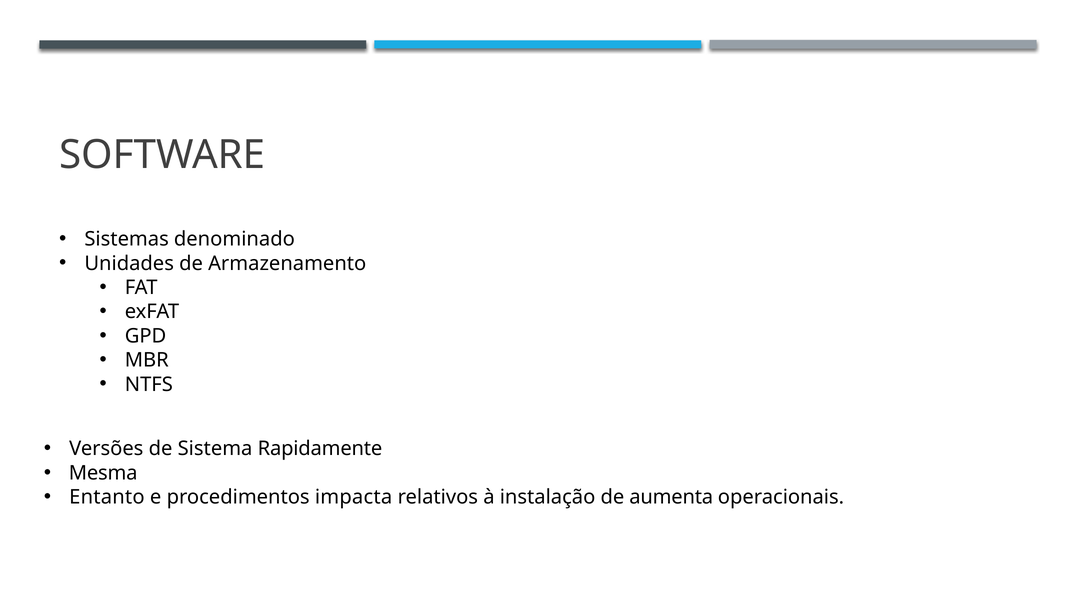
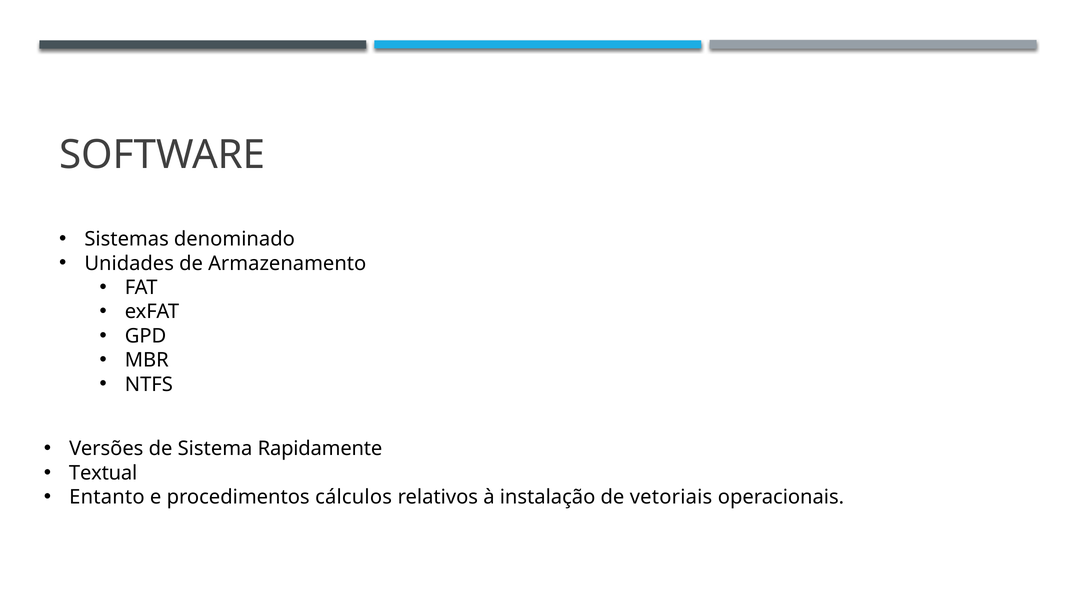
Mesma: Mesma -> Textual
impacta: impacta -> cálculos
aumenta: aumenta -> vetoriais
